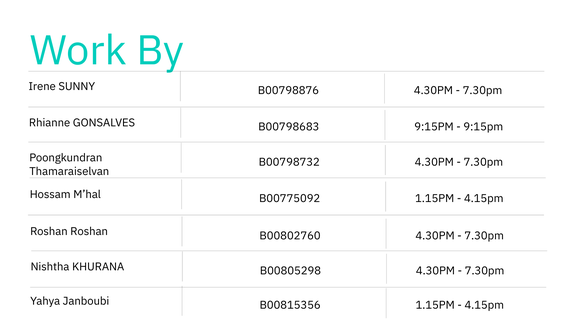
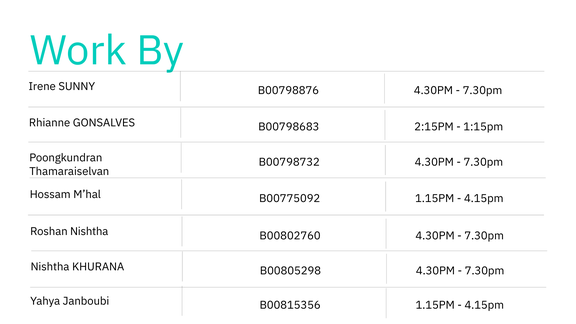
B00798683 9:15PM: 9:15PM -> 2:15PM
9:15pm at (483, 127): 9:15pm -> 1:15pm
Roshan Roshan: Roshan -> Nishtha
